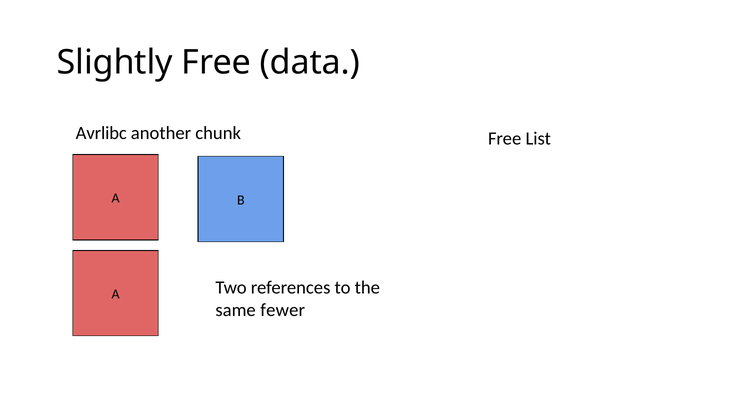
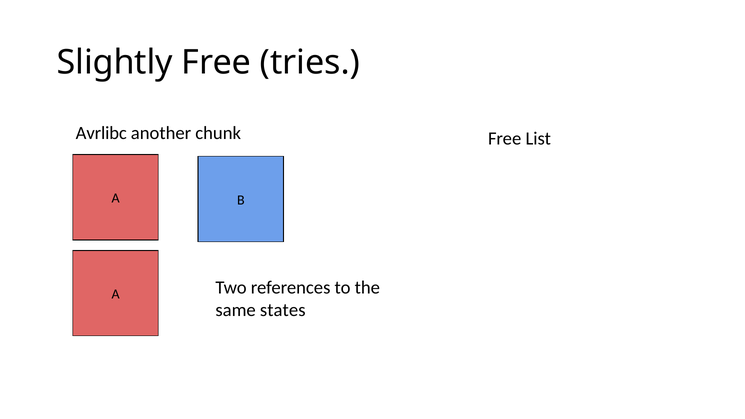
data: data -> tries
fewer: fewer -> states
